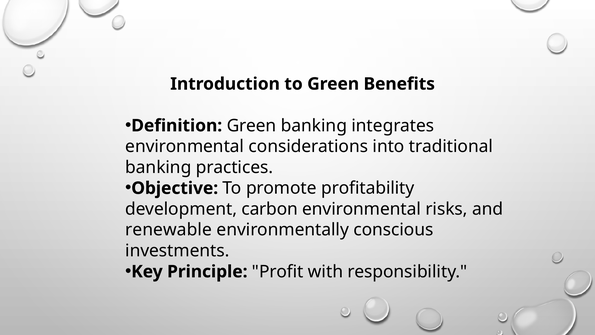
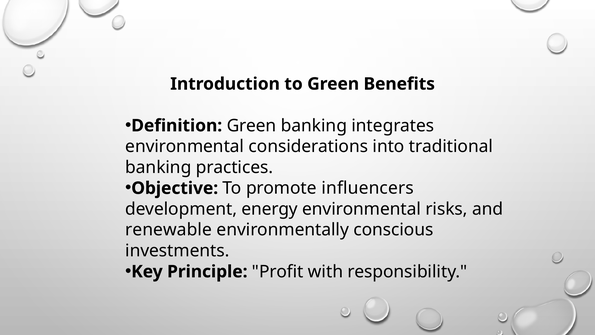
profitability: profitability -> influencers
carbon: carbon -> energy
